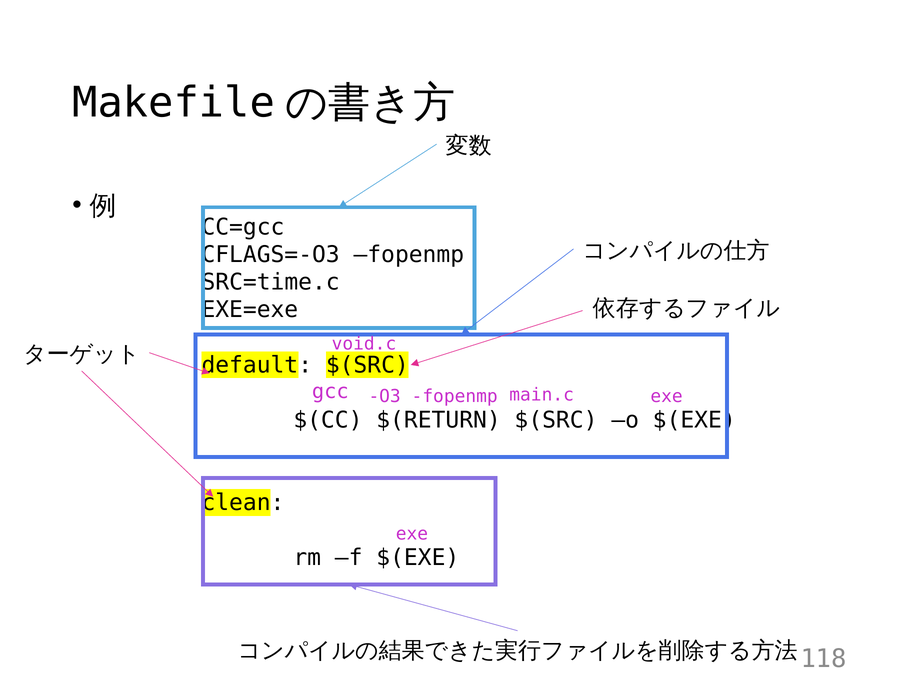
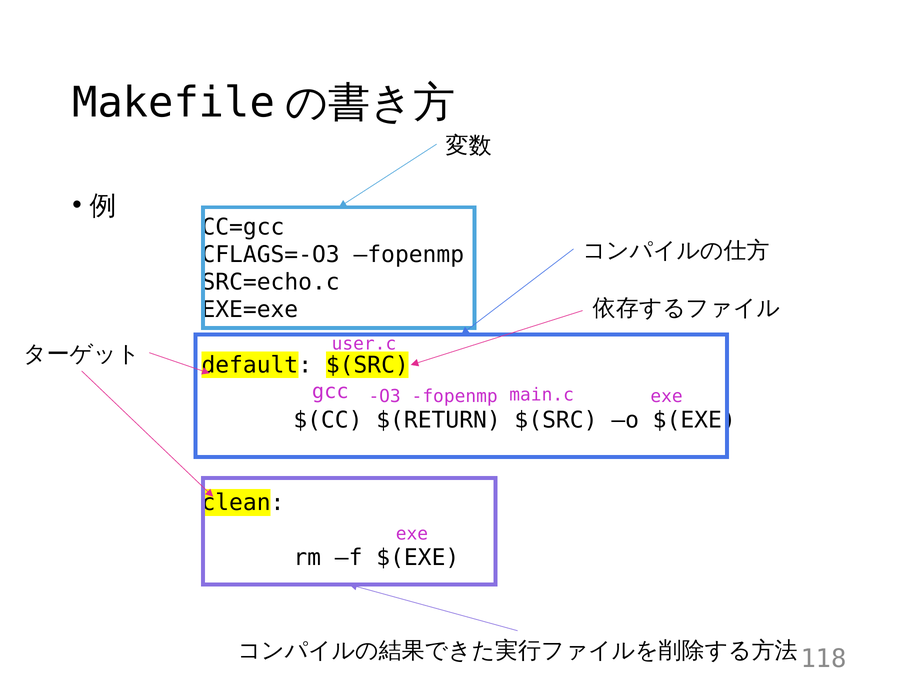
SRC=time.c: SRC=time.c -> SRC=echo.c
void.c: void.c -> user.c
